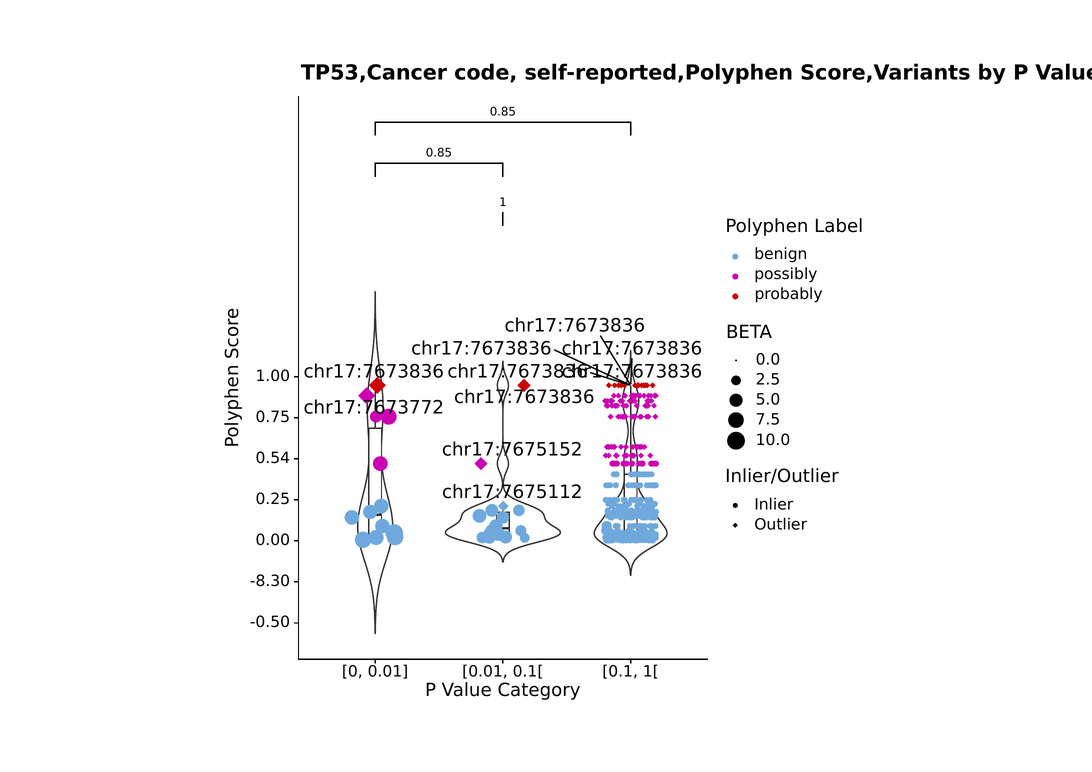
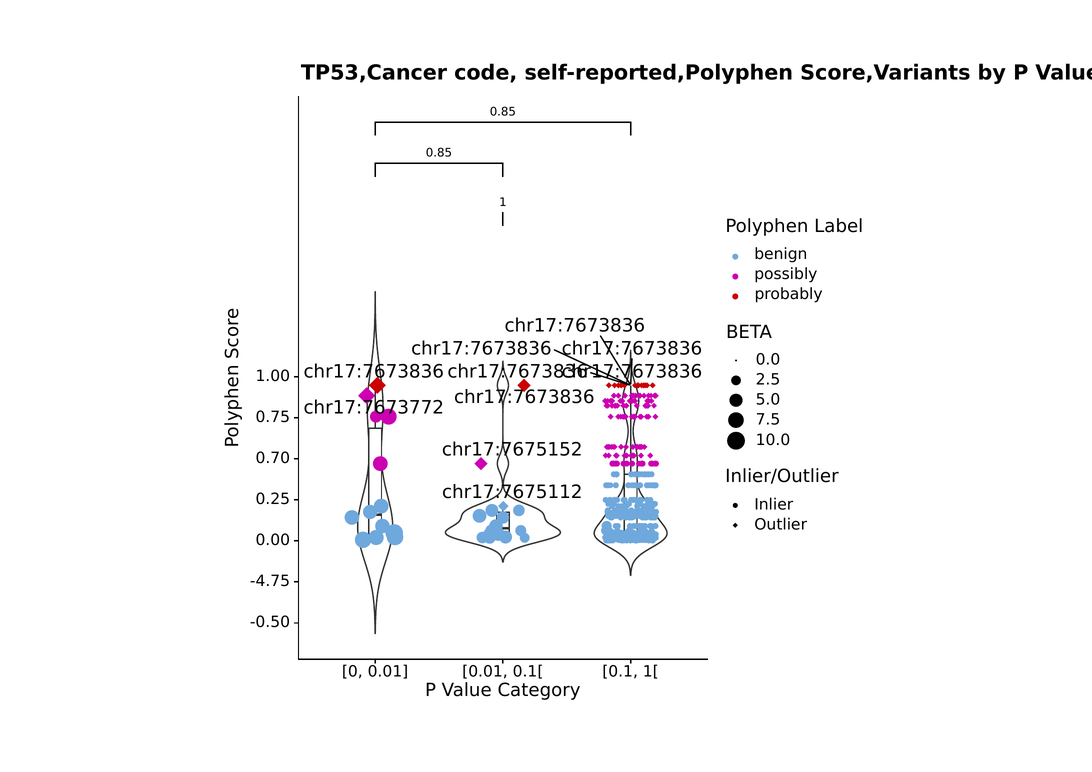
0.54: 0.54 -> 0.70
-8.30: -8.30 -> -4.75
